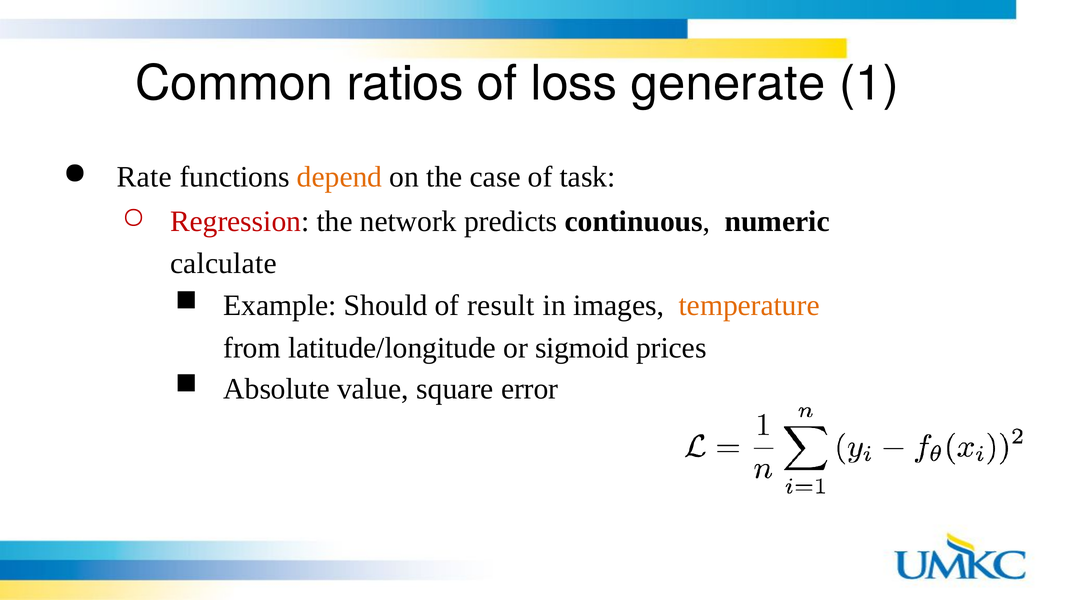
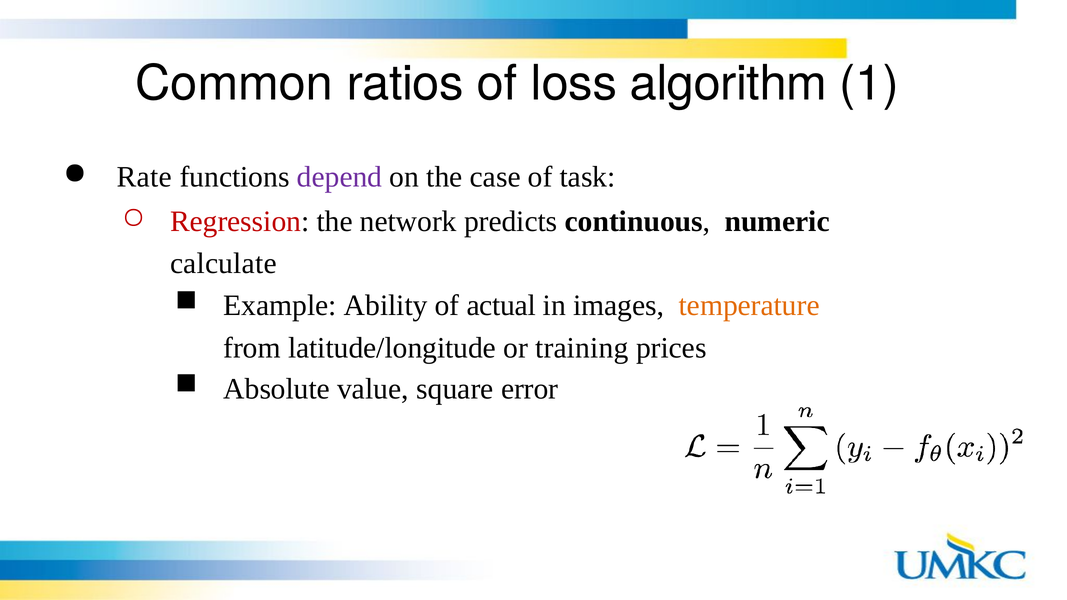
generate: generate -> algorithm
depend colour: orange -> purple
Should: Should -> Ability
result: result -> actual
sigmoid: sigmoid -> training
